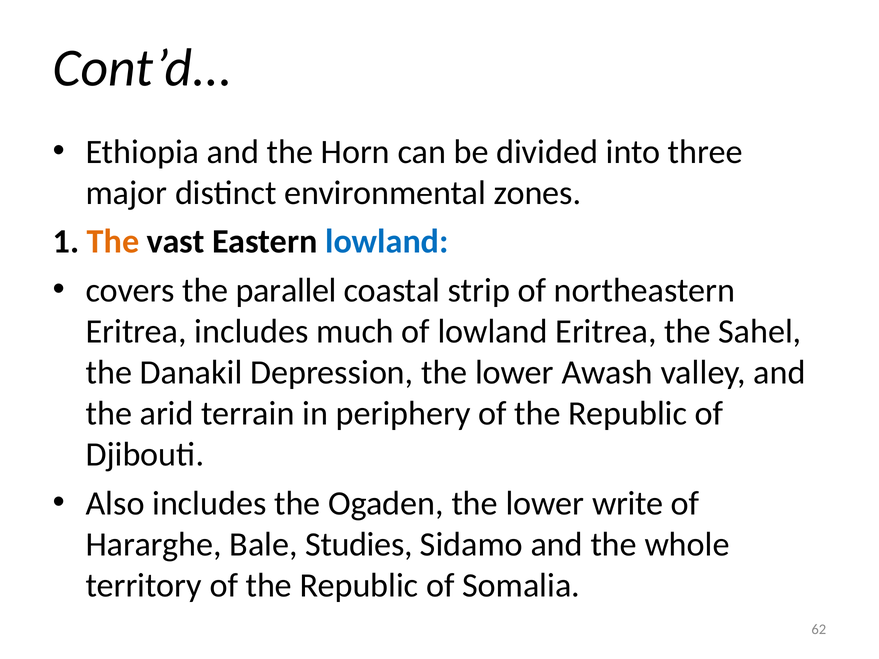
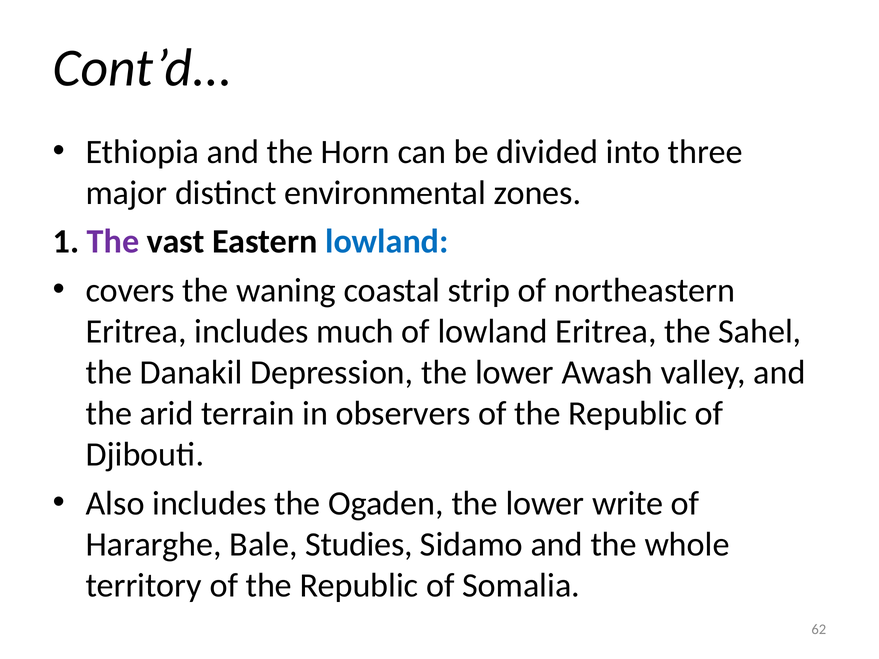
The at (113, 242) colour: orange -> purple
parallel: parallel -> waning
periphery: periphery -> observers
